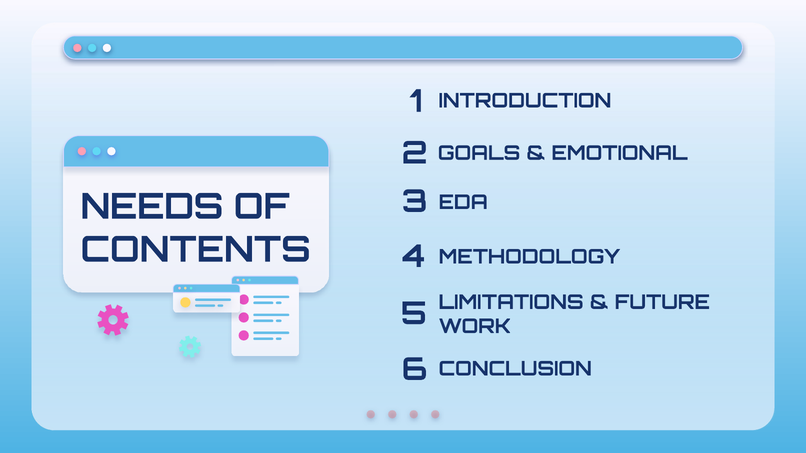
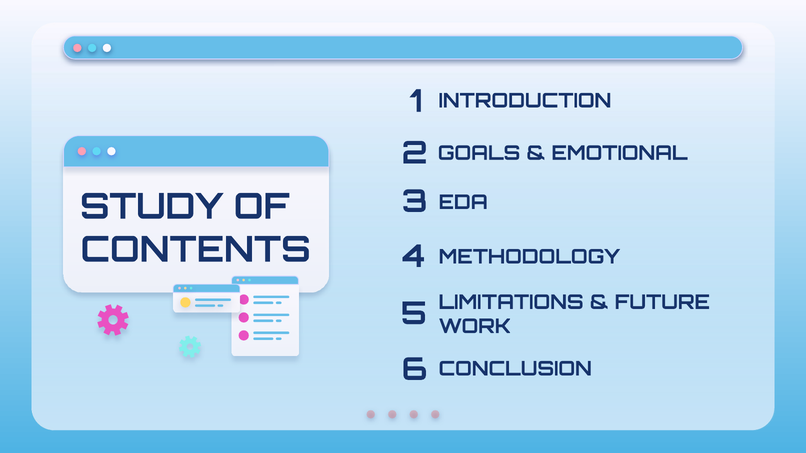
NEEDS: NEEDS -> STUDY
